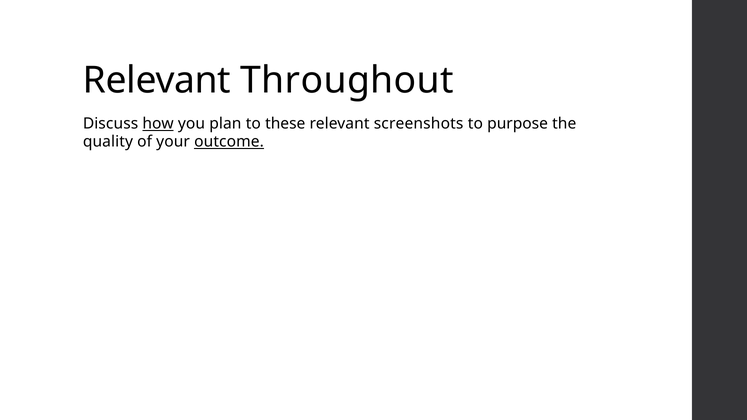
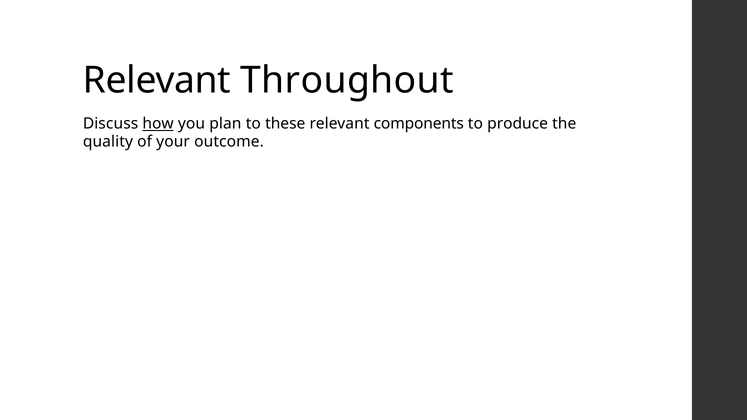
screenshots: screenshots -> components
purpose: purpose -> produce
outcome underline: present -> none
